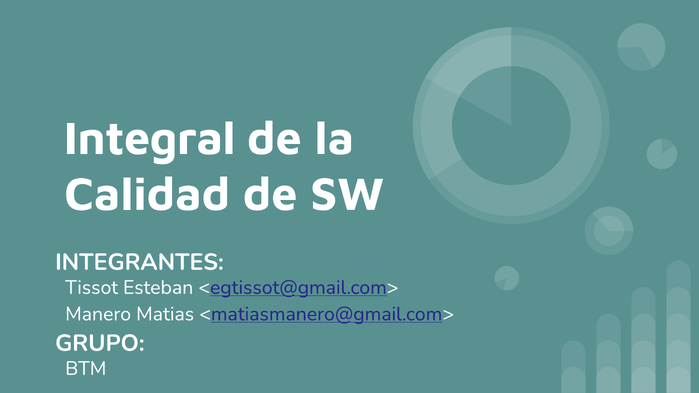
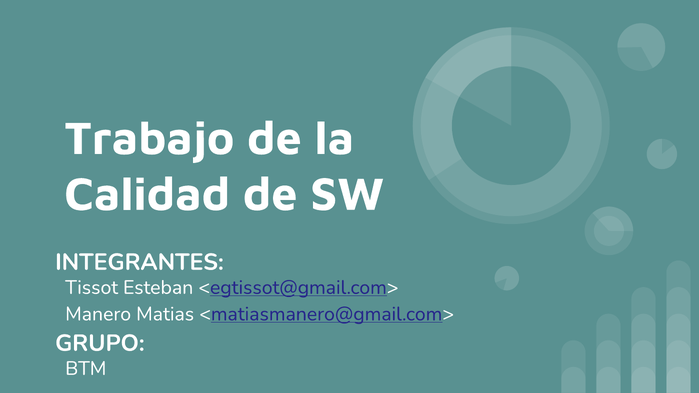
Integral: Integral -> Trabajo
